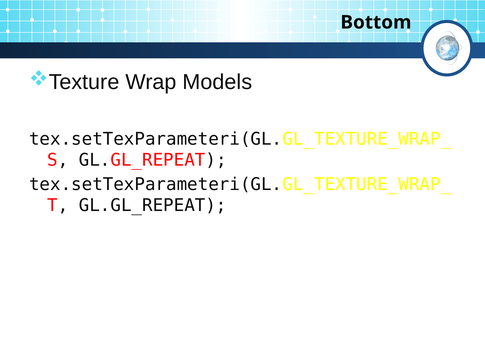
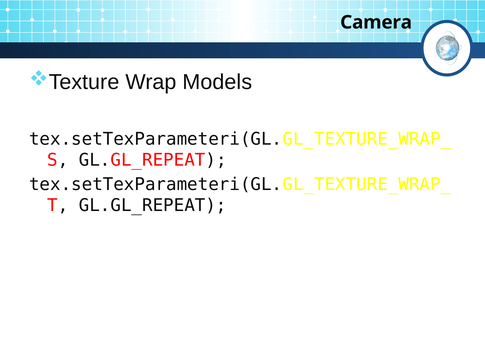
Bottom: Bottom -> Camera
